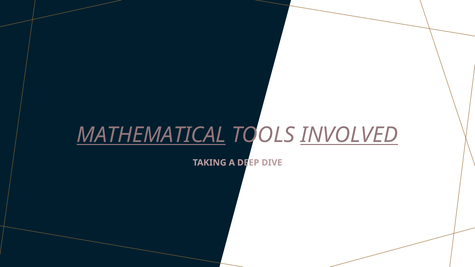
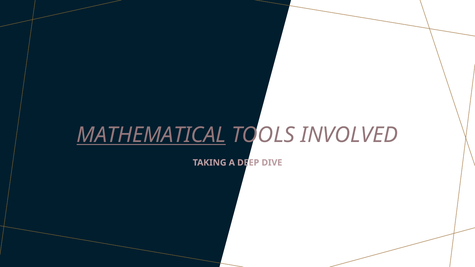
INVOLVED underline: present -> none
